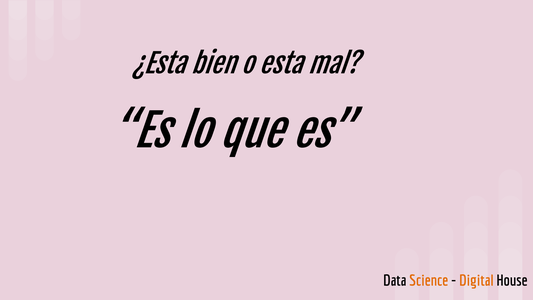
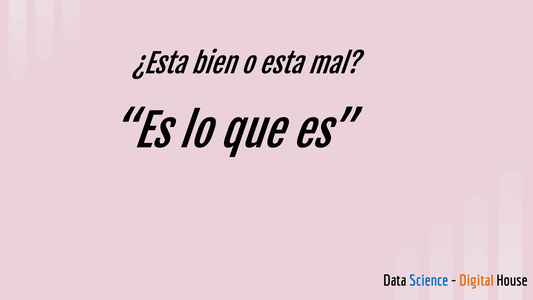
Science colour: orange -> blue
